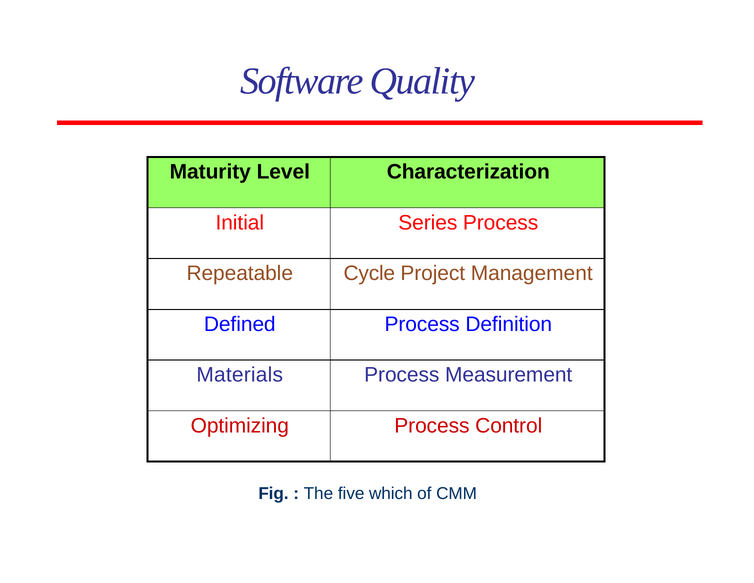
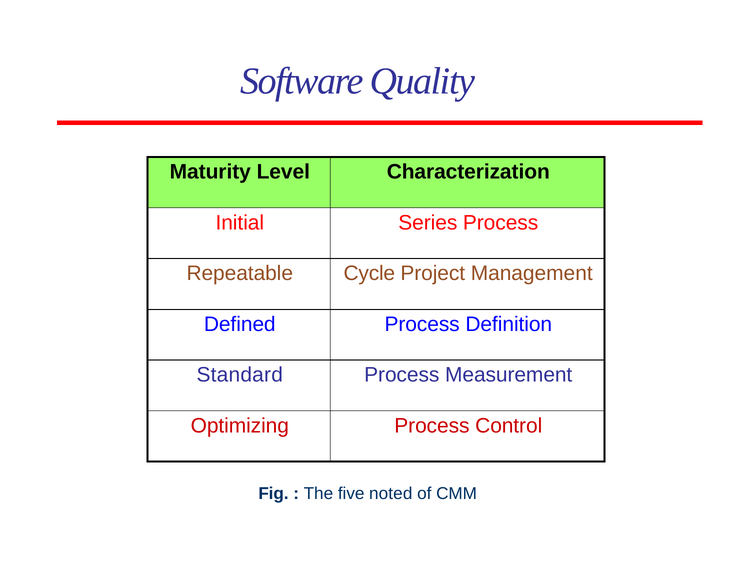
Materials: Materials -> Standard
which: which -> noted
